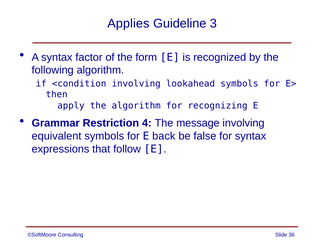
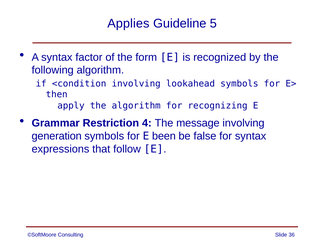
3: 3 -> 5
equivalent: equivalent -> generation
back: back -> been
